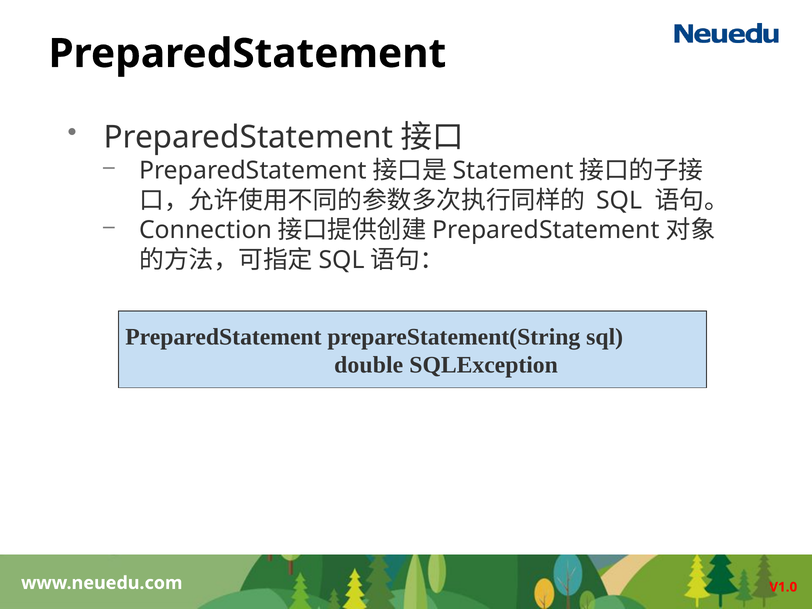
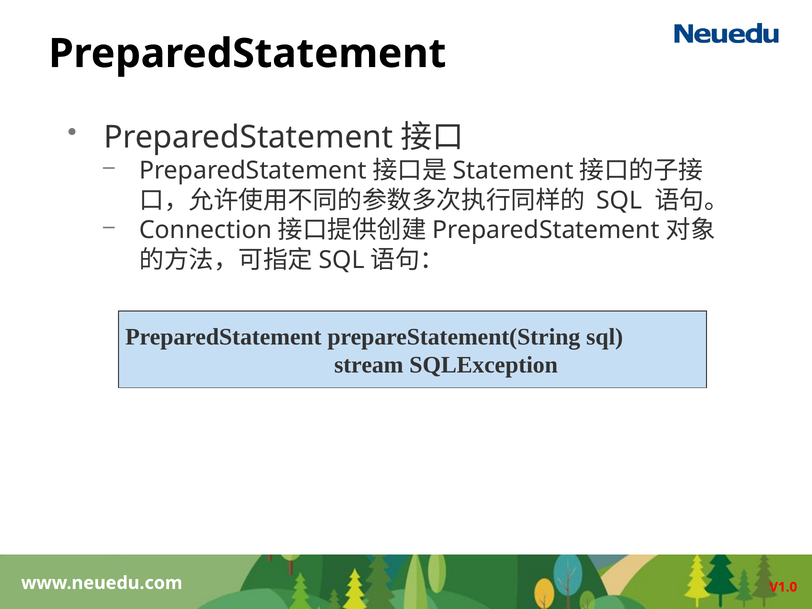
double: double -> stream
